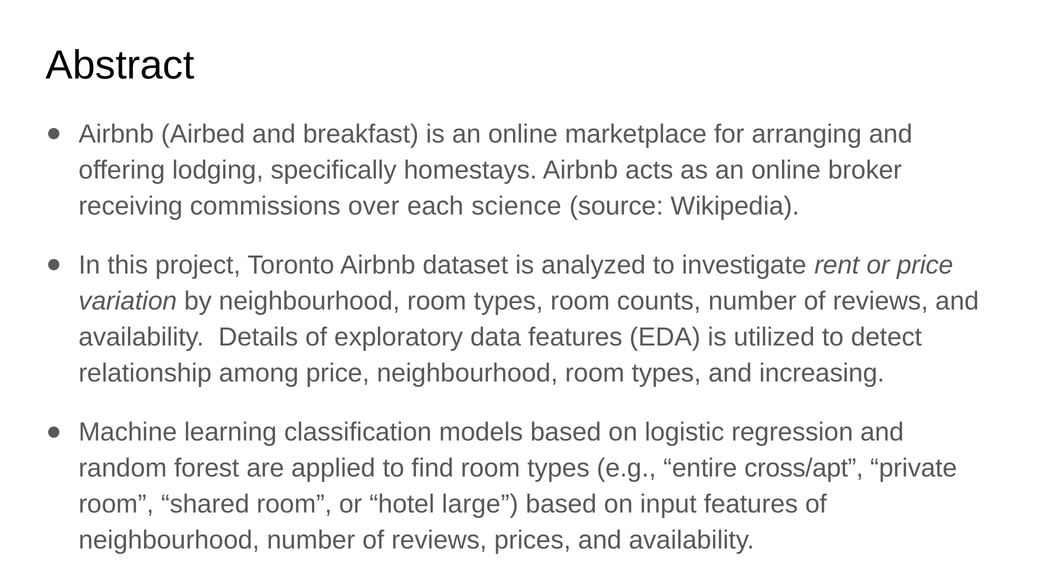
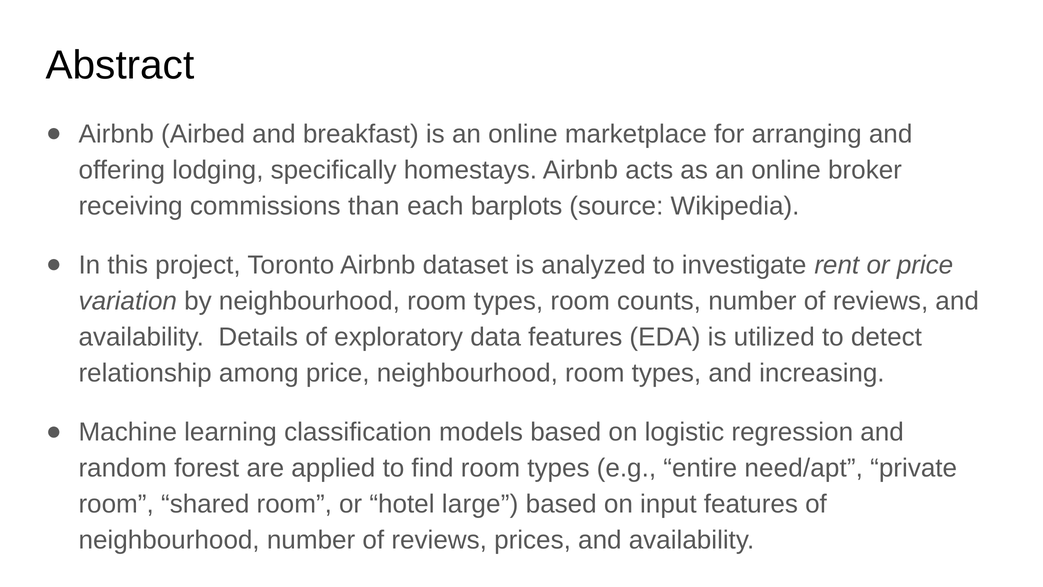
over: over -> than
science: science -> barplots
cross/apt: cross/apt -> need/apt
